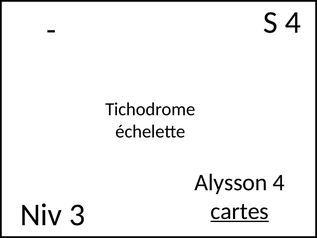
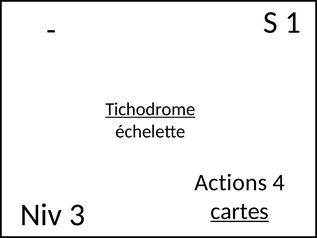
S 4: 4 -> 1
Tichodrome underline: none -> present
Alysson: Alysson -> Actions
